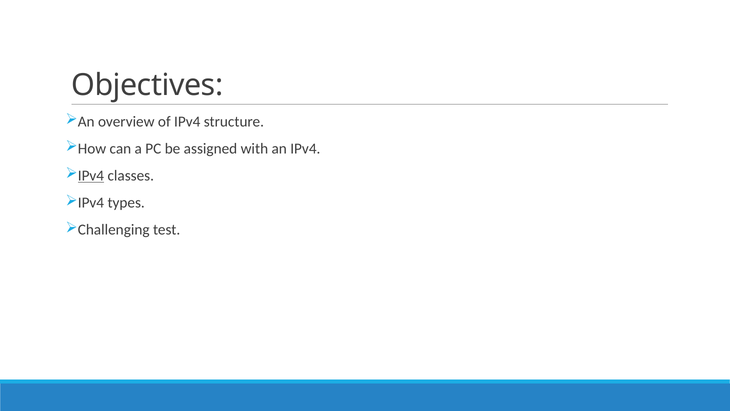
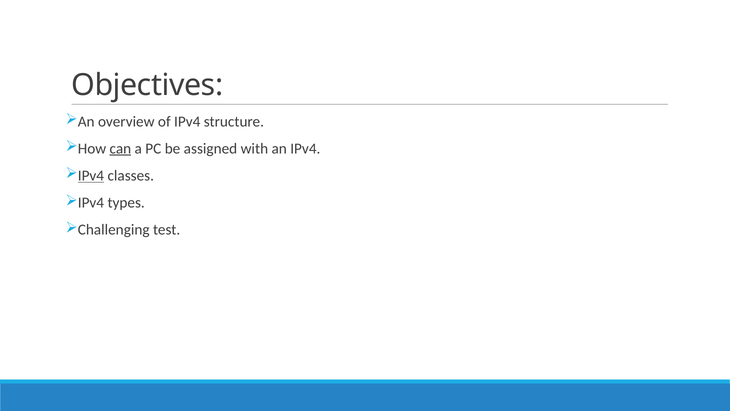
can underline: none -> present
